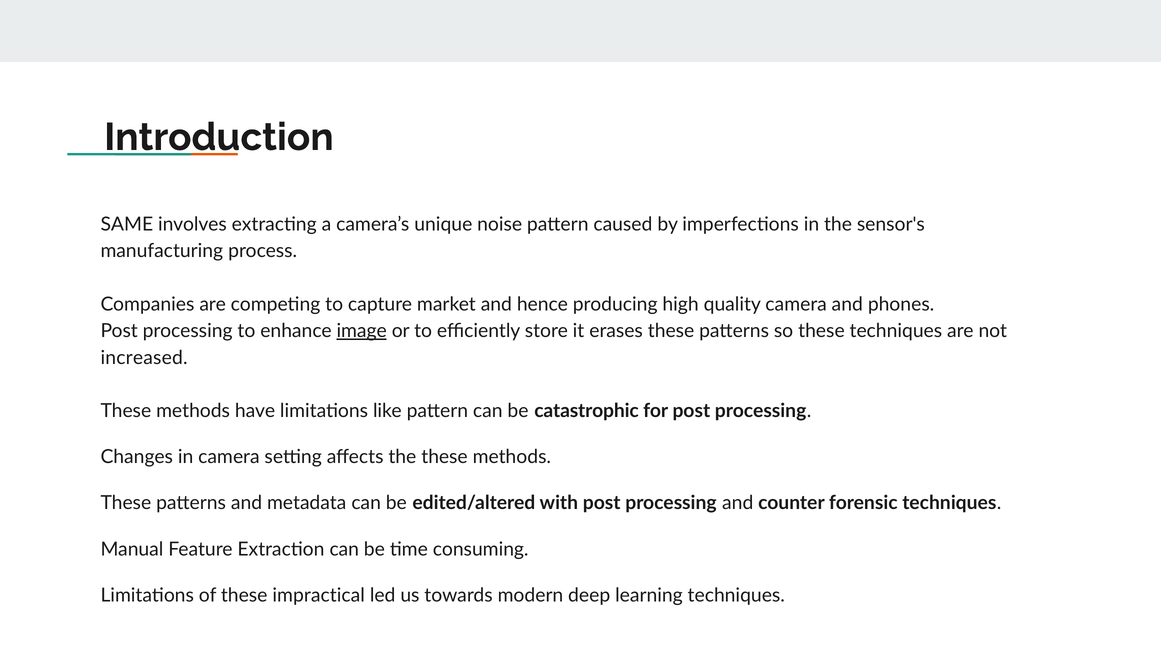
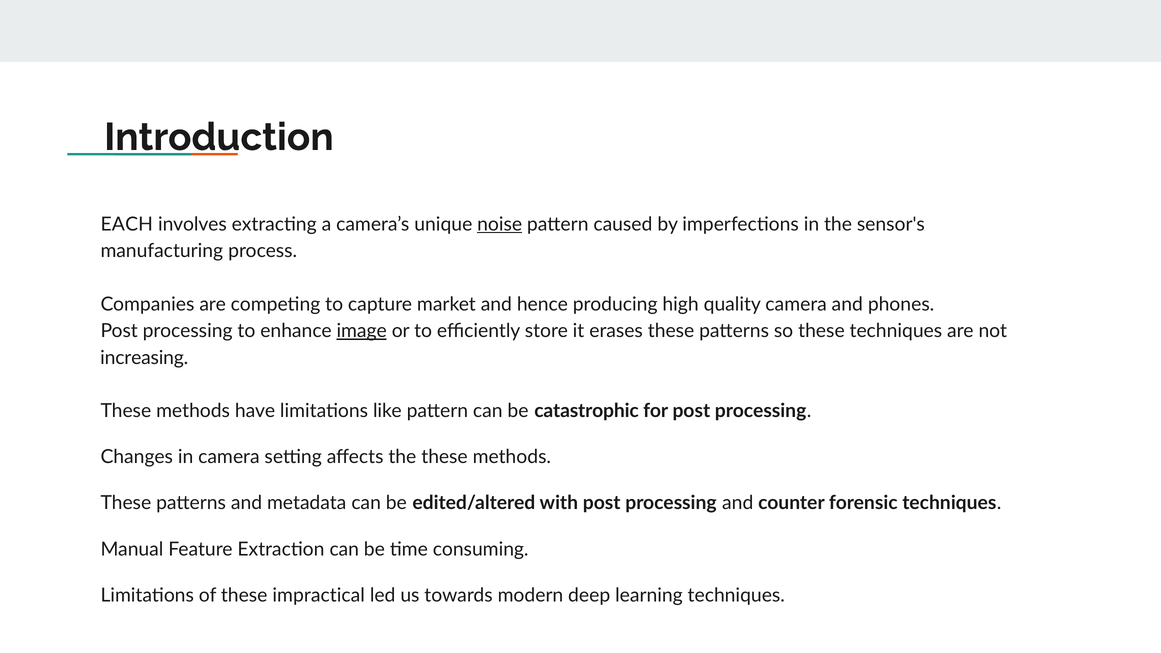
SAME: SAME -> EACH
noise underline: none -> present
increased: increased -> increasing
